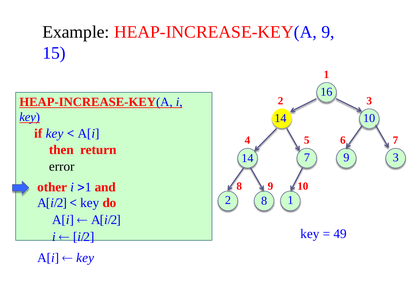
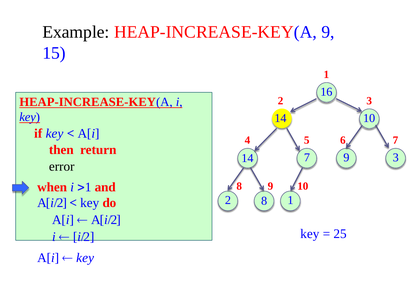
other: other -> when
49: 49 -> 25
